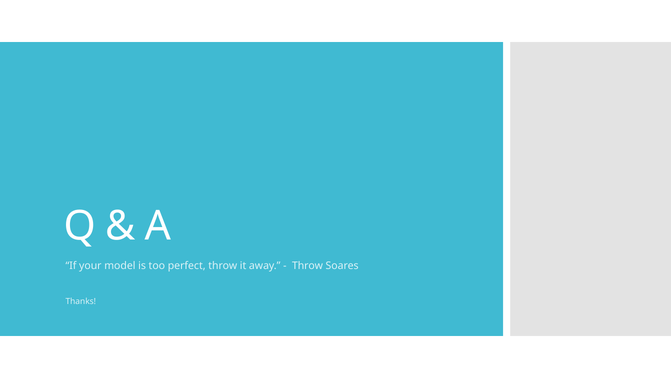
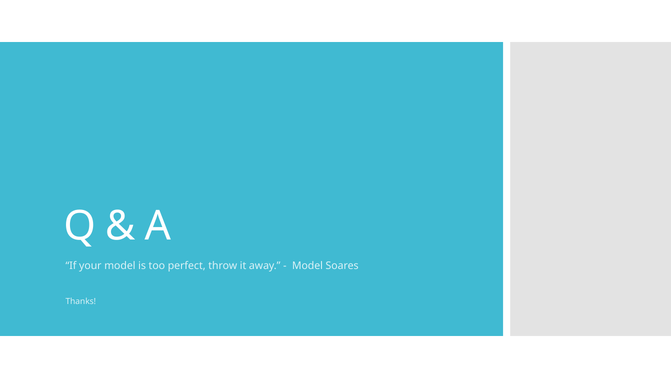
Throw at (307, 265): Throw -> Model
